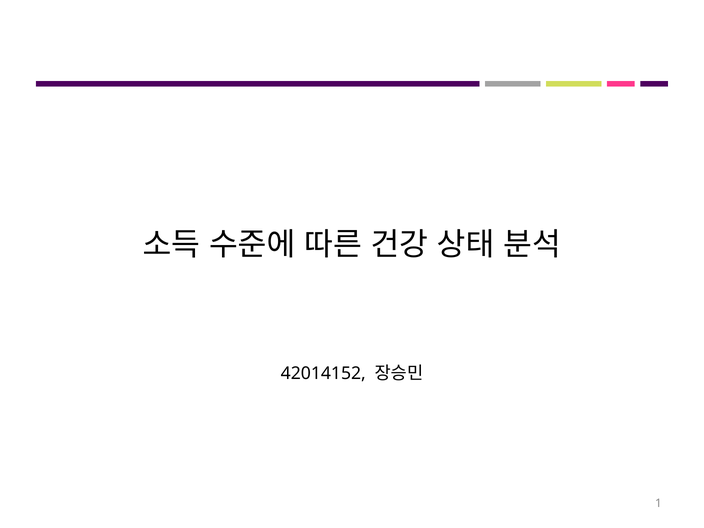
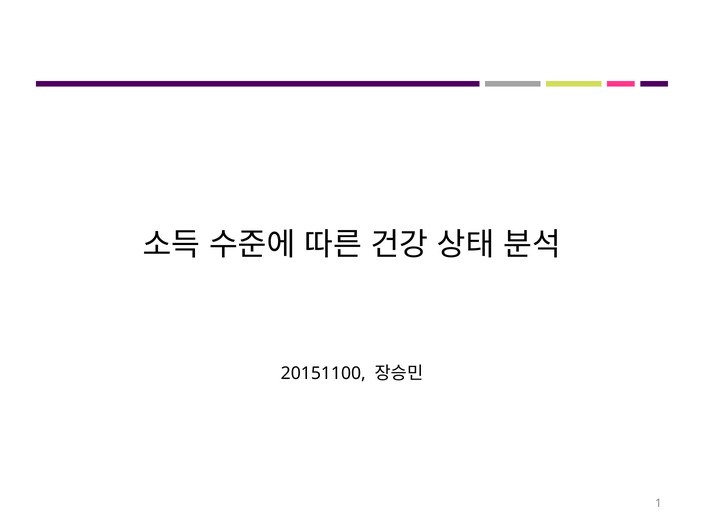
42014152: 42014152 -> 20151100
